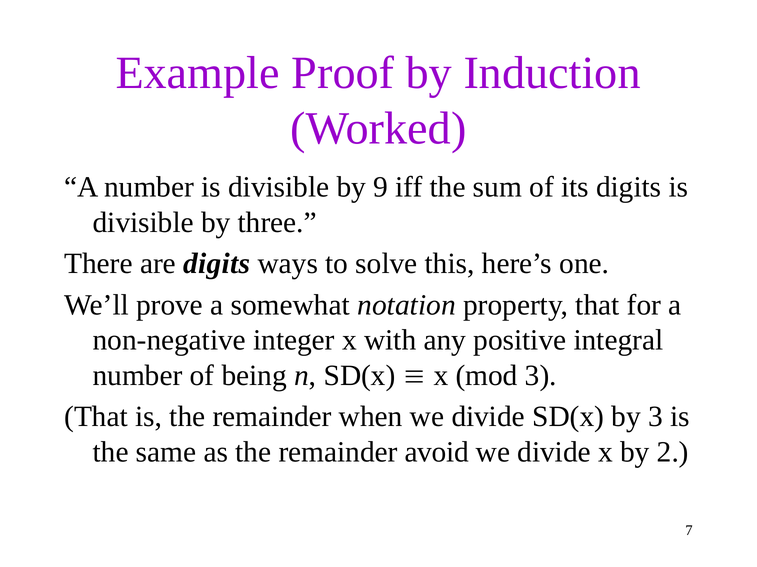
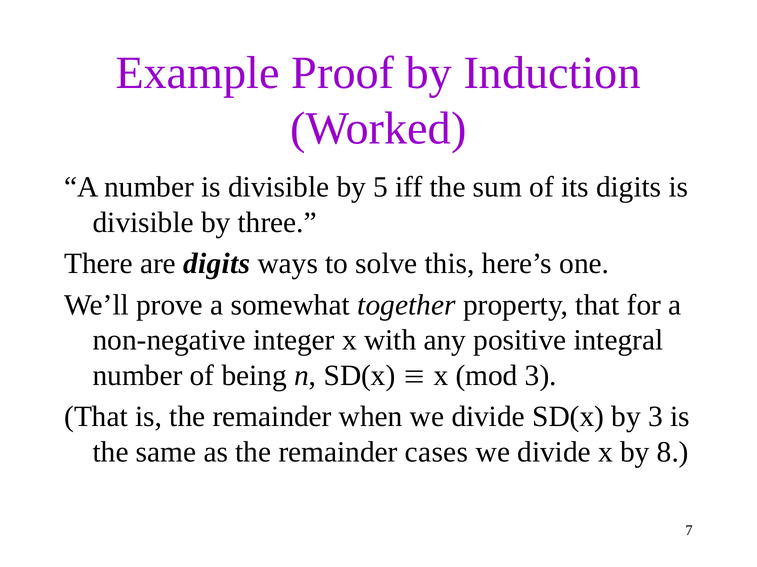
9: 9 -> 5
notation: notation -> together
avoid: avoid -> cases
2: 2 -> 8
